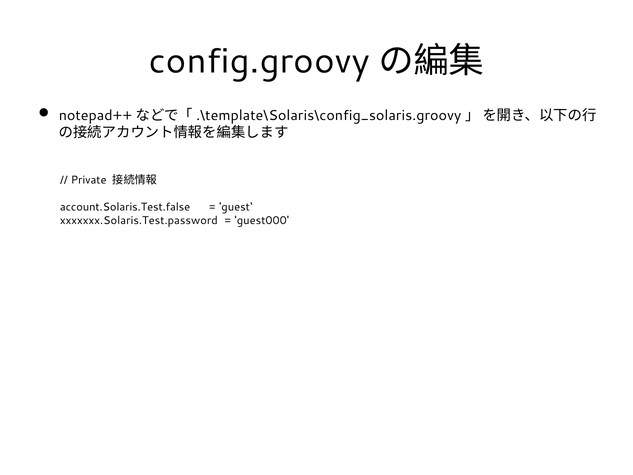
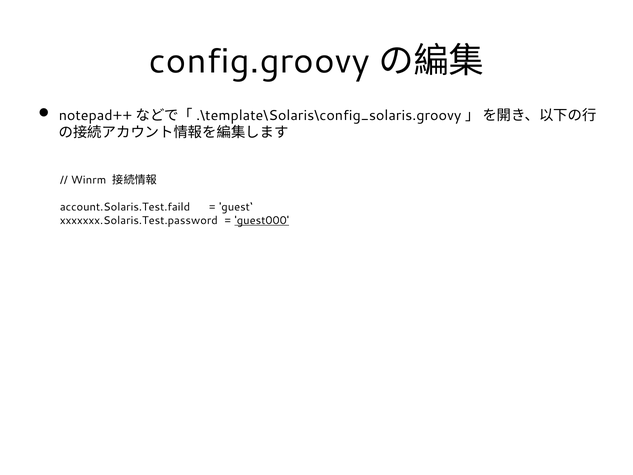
Private: Private -> Winrm
account.Solaris.Test.false: account.Solaris.Test.false -> account.Solaris.Test.faild
guest000 underline: none -> present
